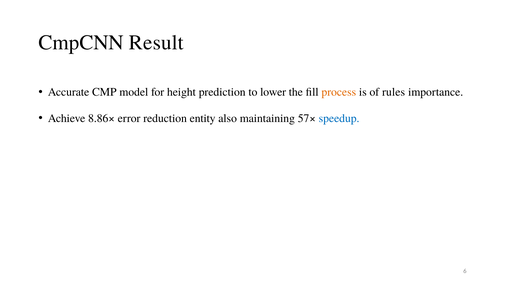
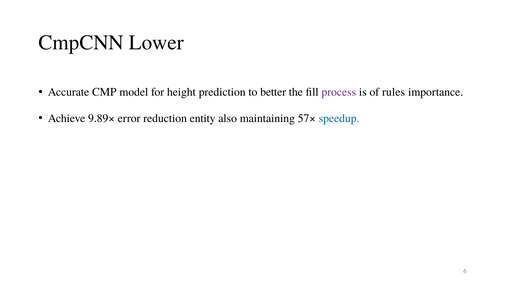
Result: Result -> Lower
lower: lower -> better
process colour: orange -> purple
8.86×: 8.86× -> 9.89×
